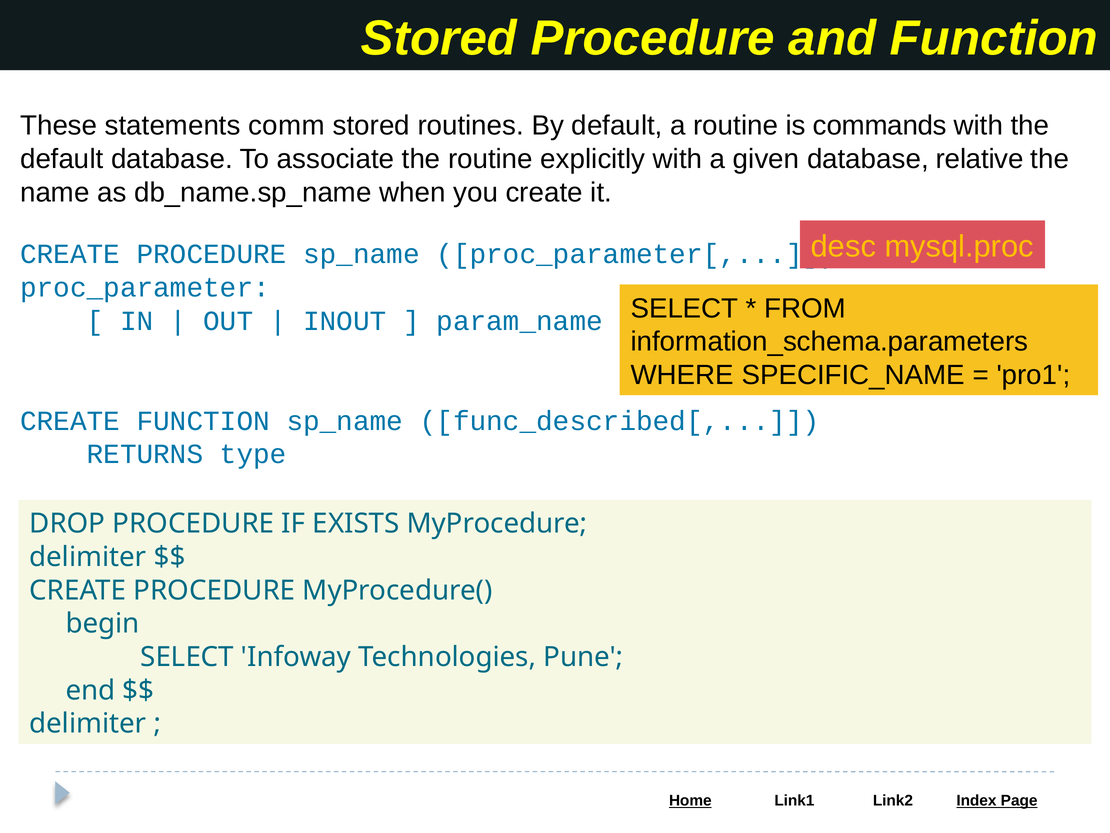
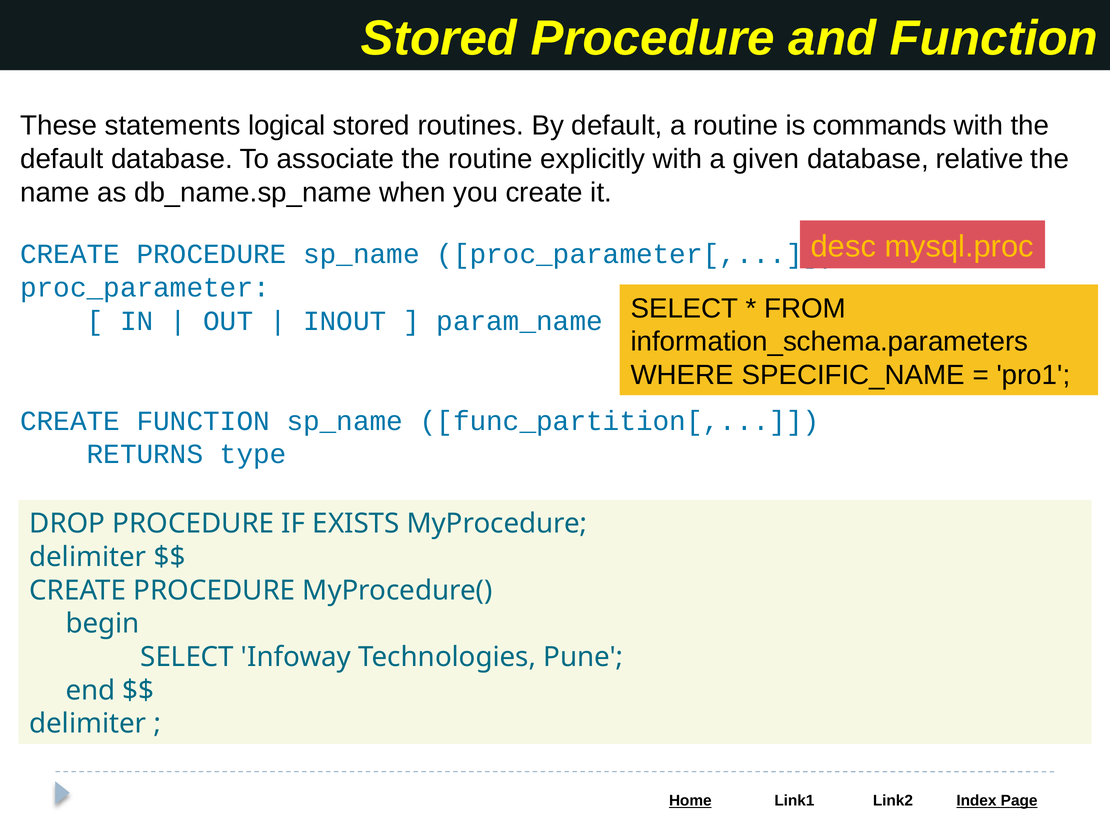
comm: comm -> logical
func_described[: func_described[ -> func_partition[
